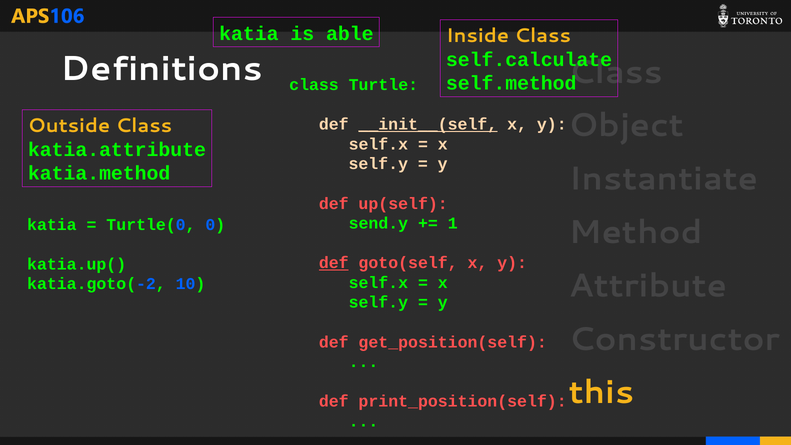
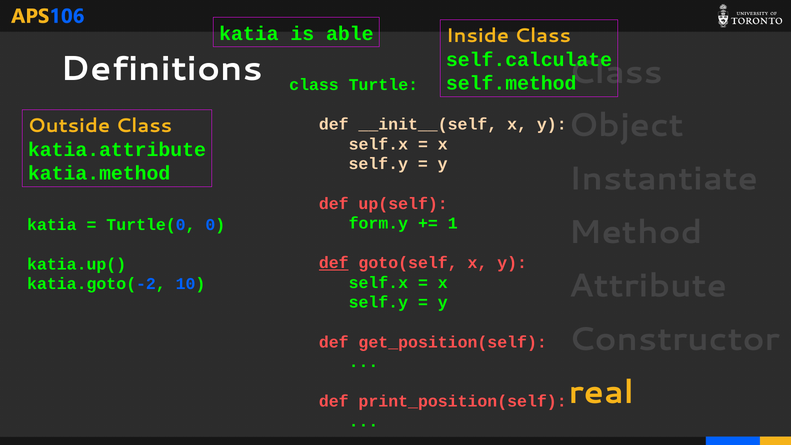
__init__(self underline: present -> none
send.y: send.y -> form.y
this: this -> real
